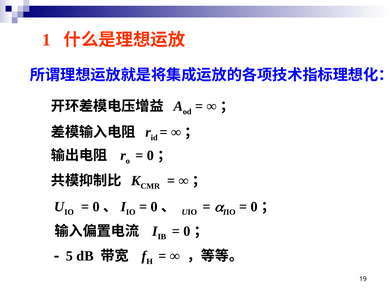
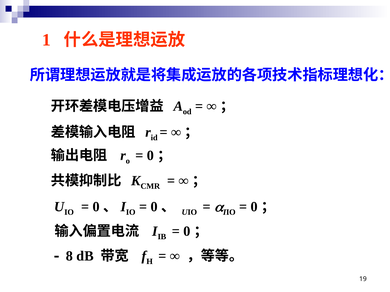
5: 5 -> 8
